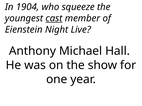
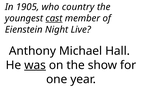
1904: 1904 -> 1905
squeeze: squeeze -> country
was underline: none -> present
